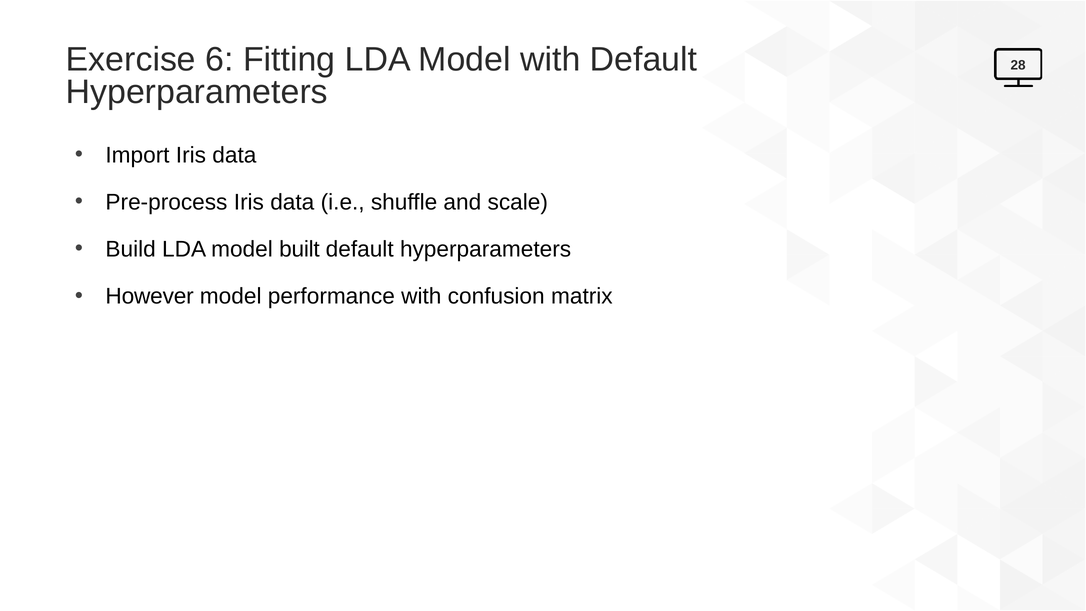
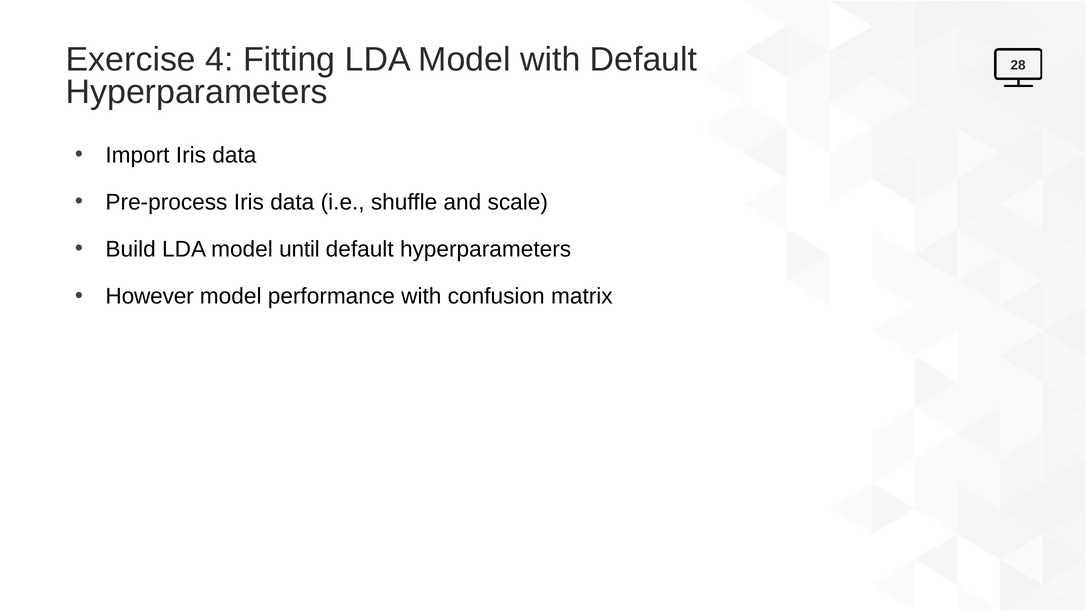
6: 6 -> 4
built: built -> until
